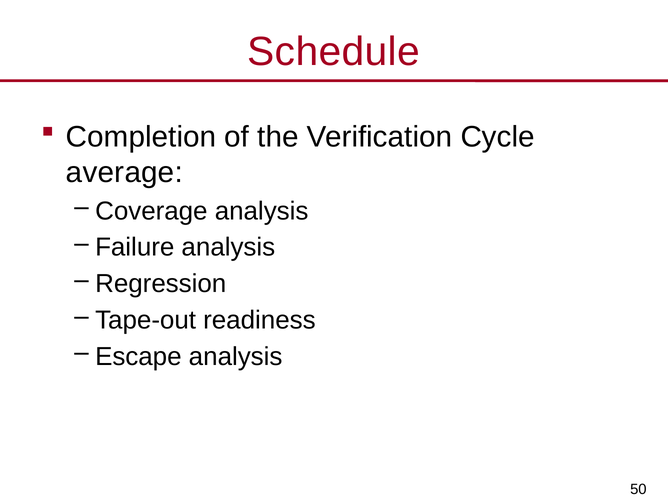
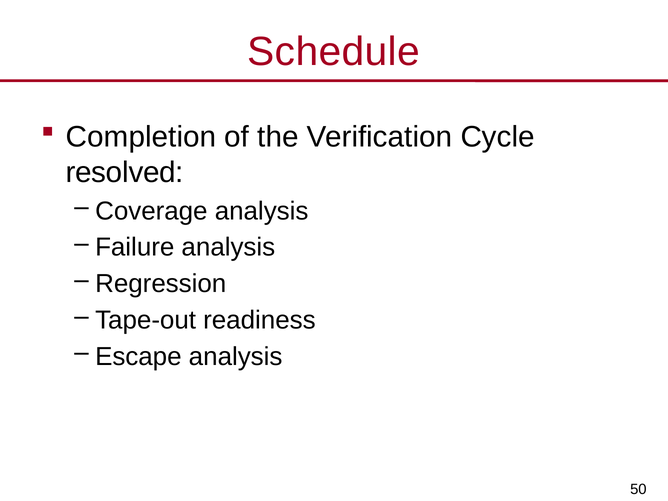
average: average -> resolved
